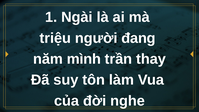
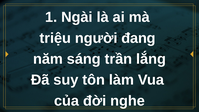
mình: mình -> sáng
thay: thay -> lắng
